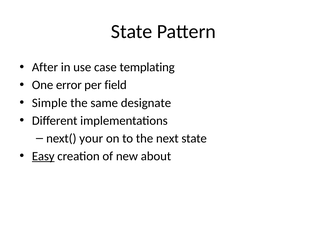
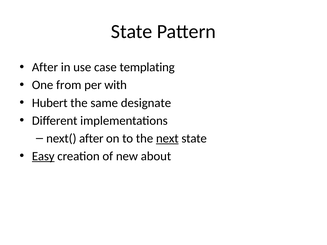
error: error -> from
field: field -> with
Simple: Simple -> Hubert
next( your: your -> after
next underline: none -> present
